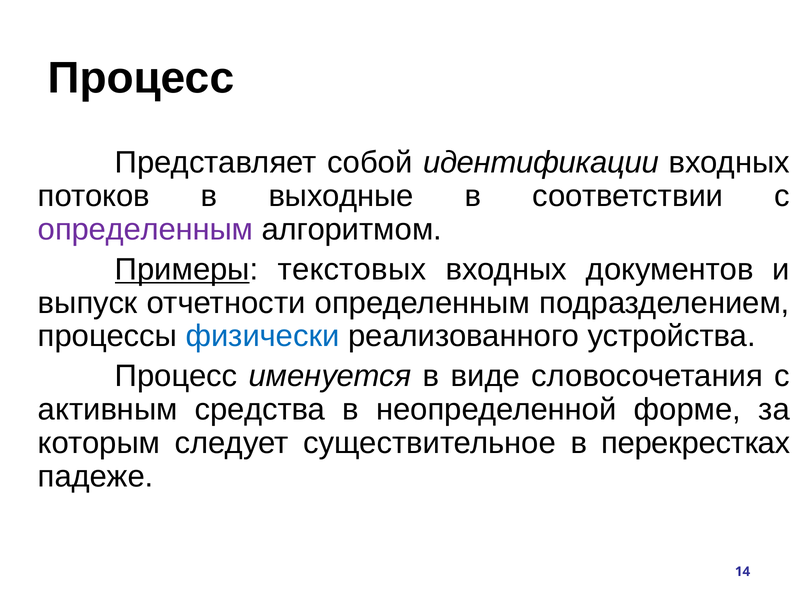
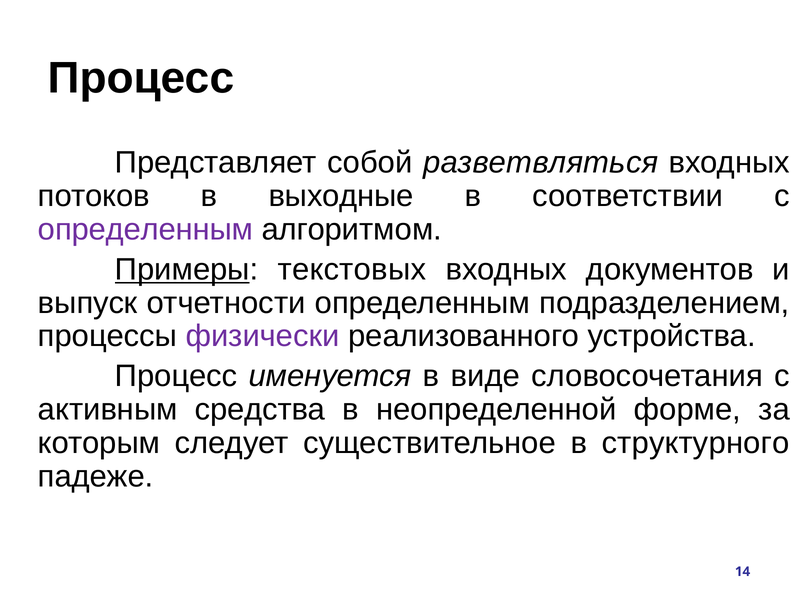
идентификации: идентификации -> разветвляться
физически colour: blue -> purple
перекрестках: перекрестках -> структурного
